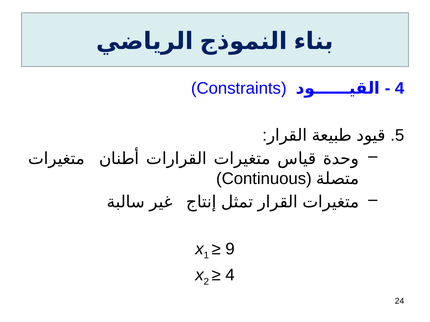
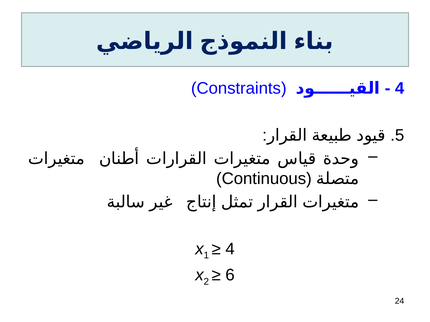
9 at (230, 249): 9 -> 4
4 at (230, 275): 4 -> 6
